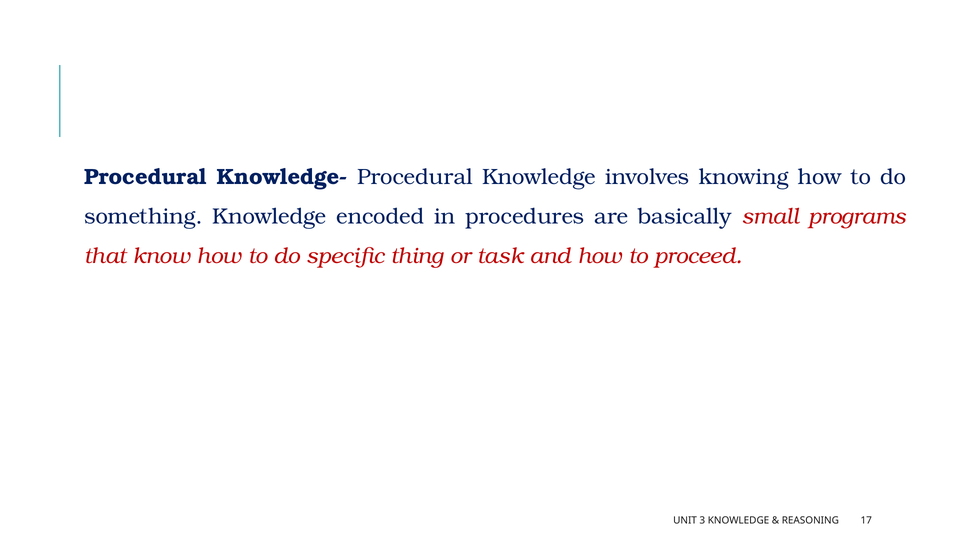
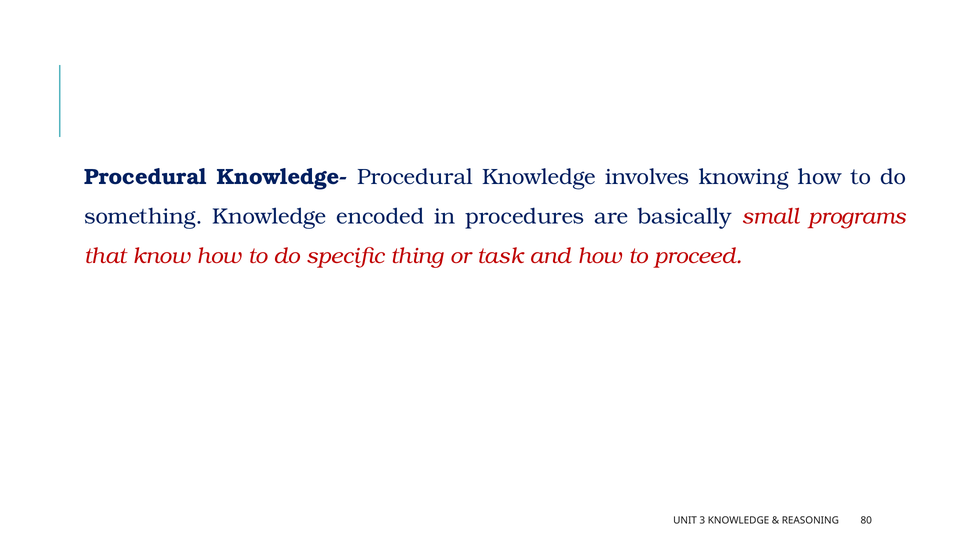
17: 17 -> 80
